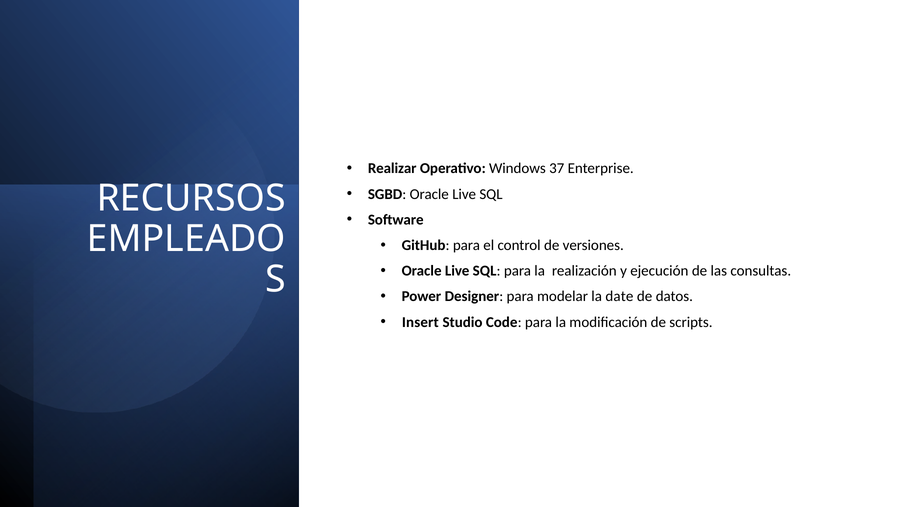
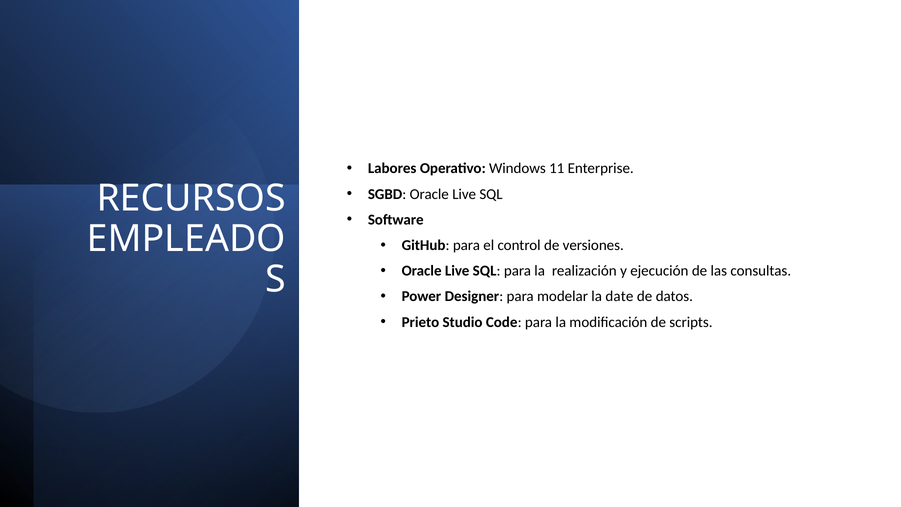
Realizar: Realizar -> Labores
37: 37 -> 11
Insert at (420, 322): Insert -> Prieto
